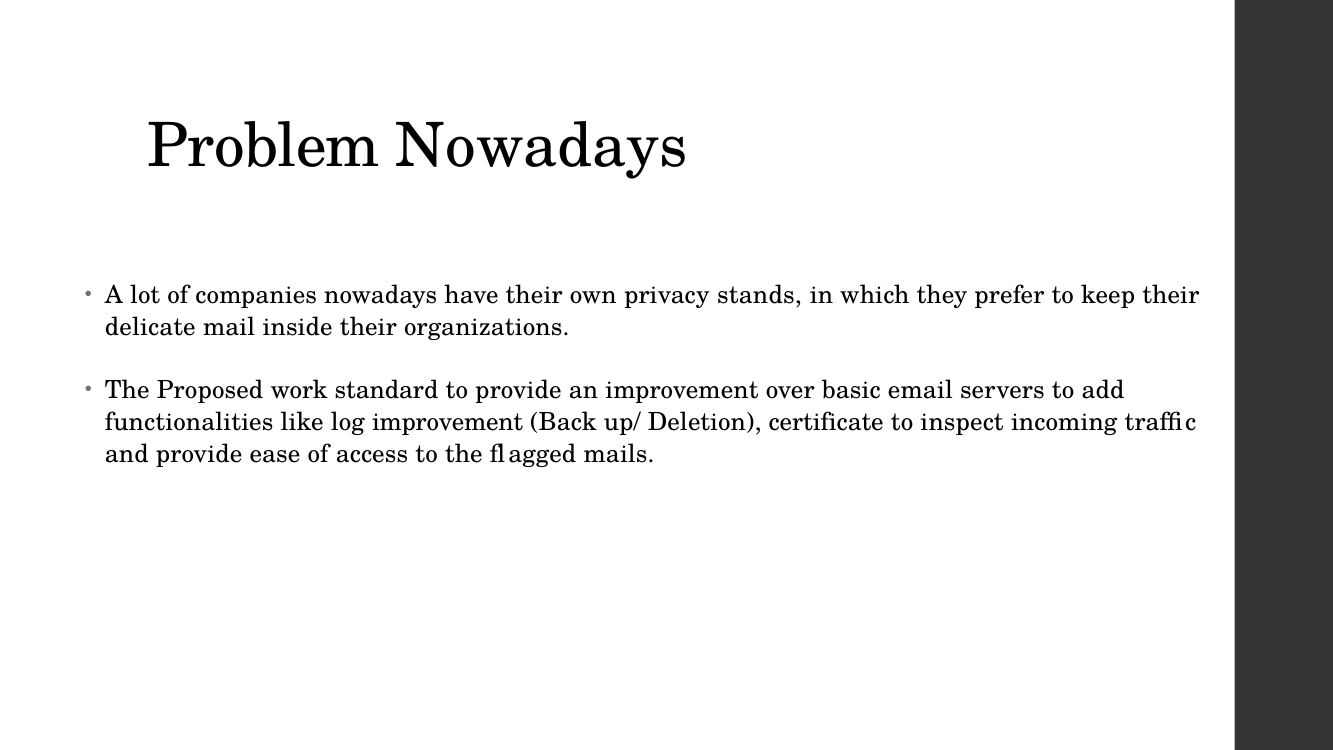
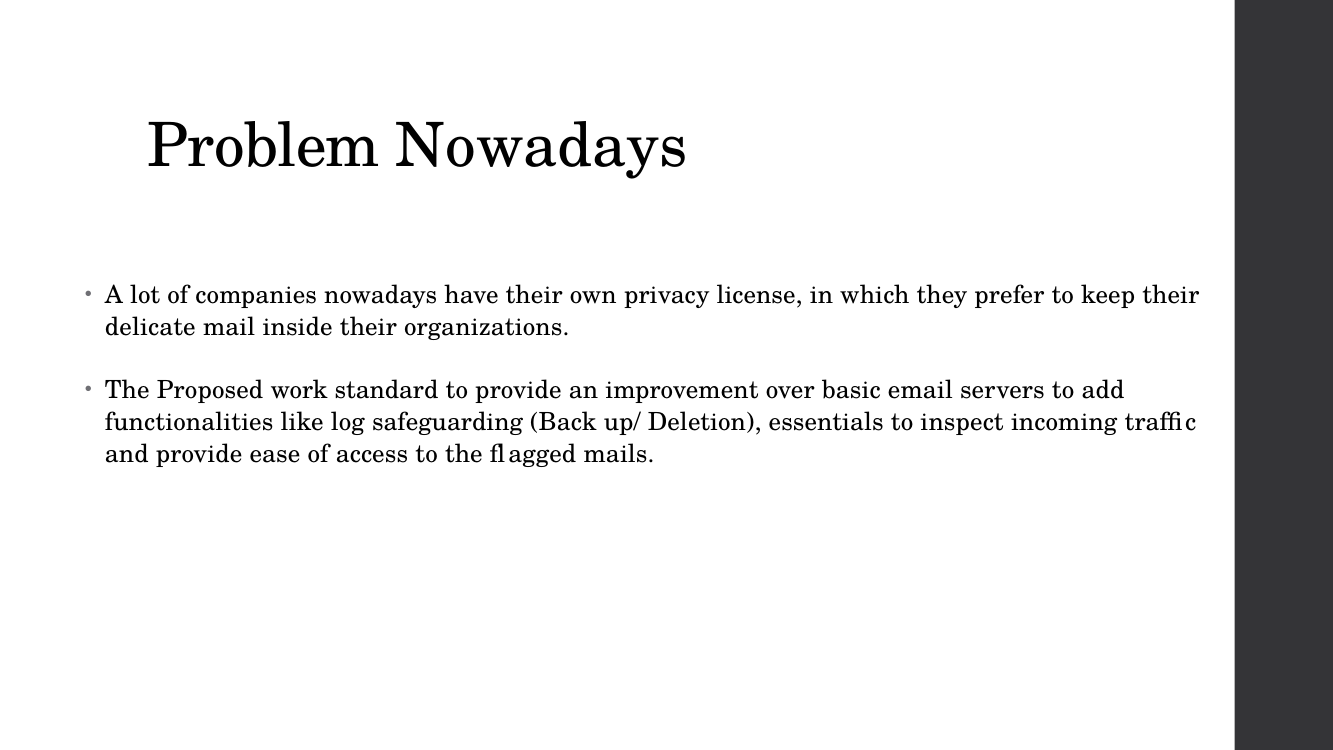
stands: stands -> license
log improvement: improvement -> safeguarding
certificate: certificate -> essentials
